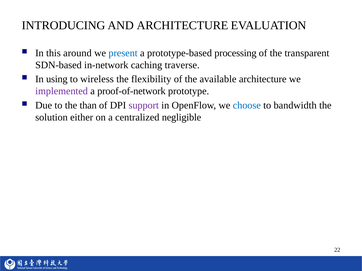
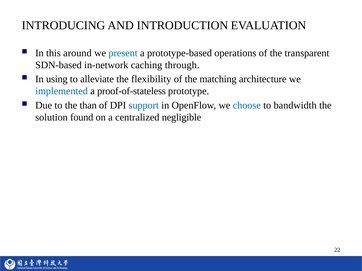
AND ARCHITECTURE: ARCHITECTURE -> INTRODUCTION
processing: processing -> operations
traverse: traverse -> through
wireless: wireless -> alleviate
available: available -> matching
implemented colour: purple -> blue
proof-of-network: proof-of-network -> proof-of-stateless
support colour: purple -> blue
either: either -> found
